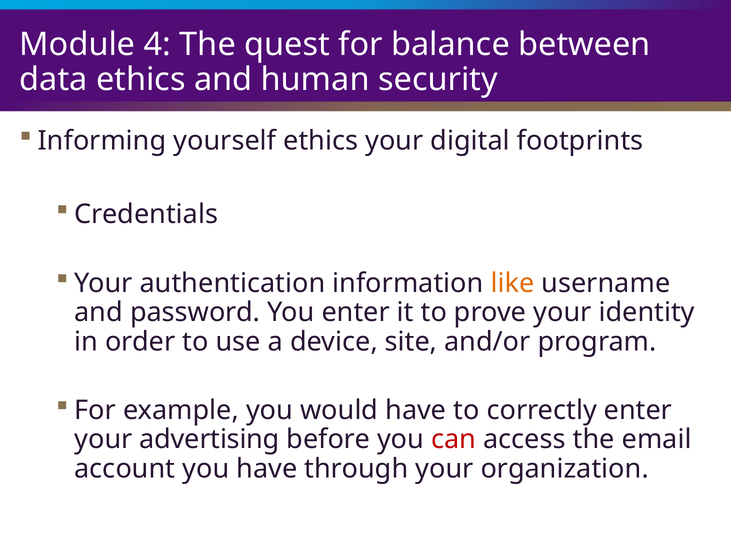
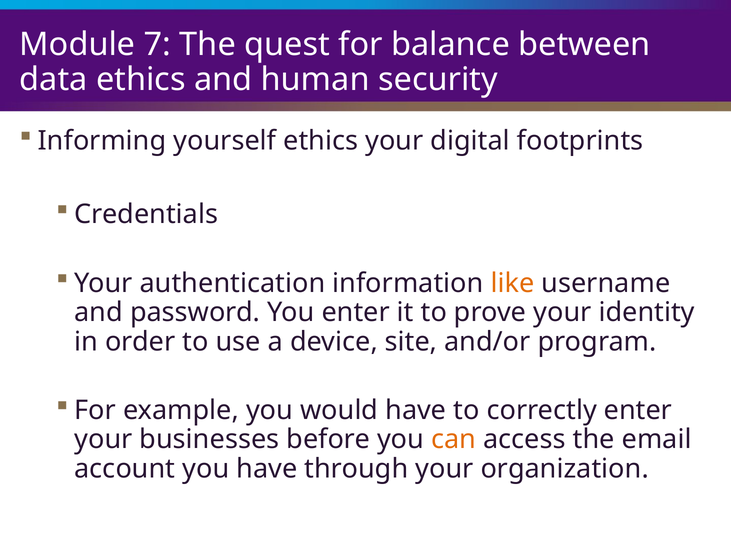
4: 4 -> 7
advertising: advertising -> businesses
can colour: red -> orange
